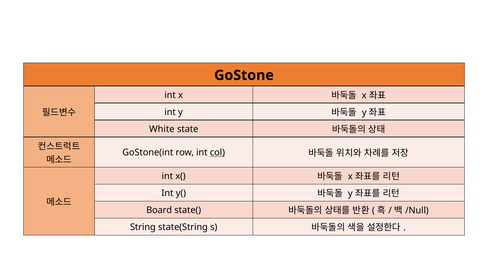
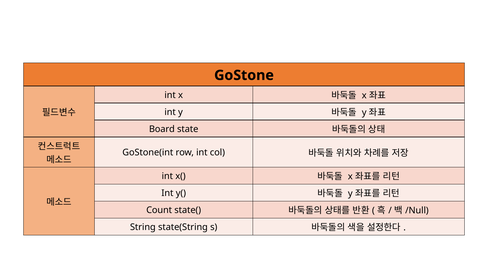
White: White -> Board
col underline: present -> none
Board: Board -> Count
